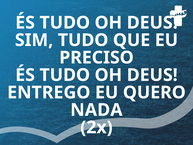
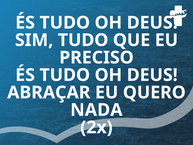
ENTREGO: ENTREGO -> ABRAÇAR
